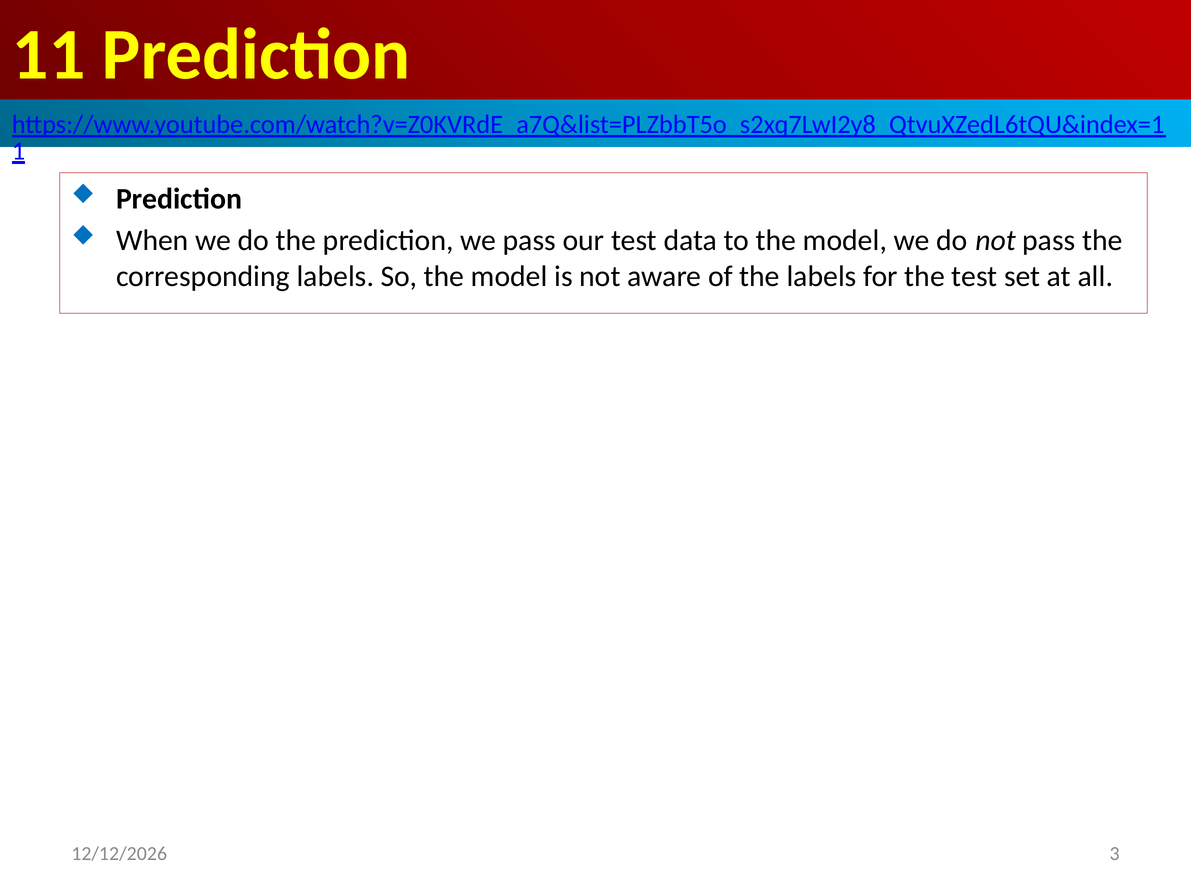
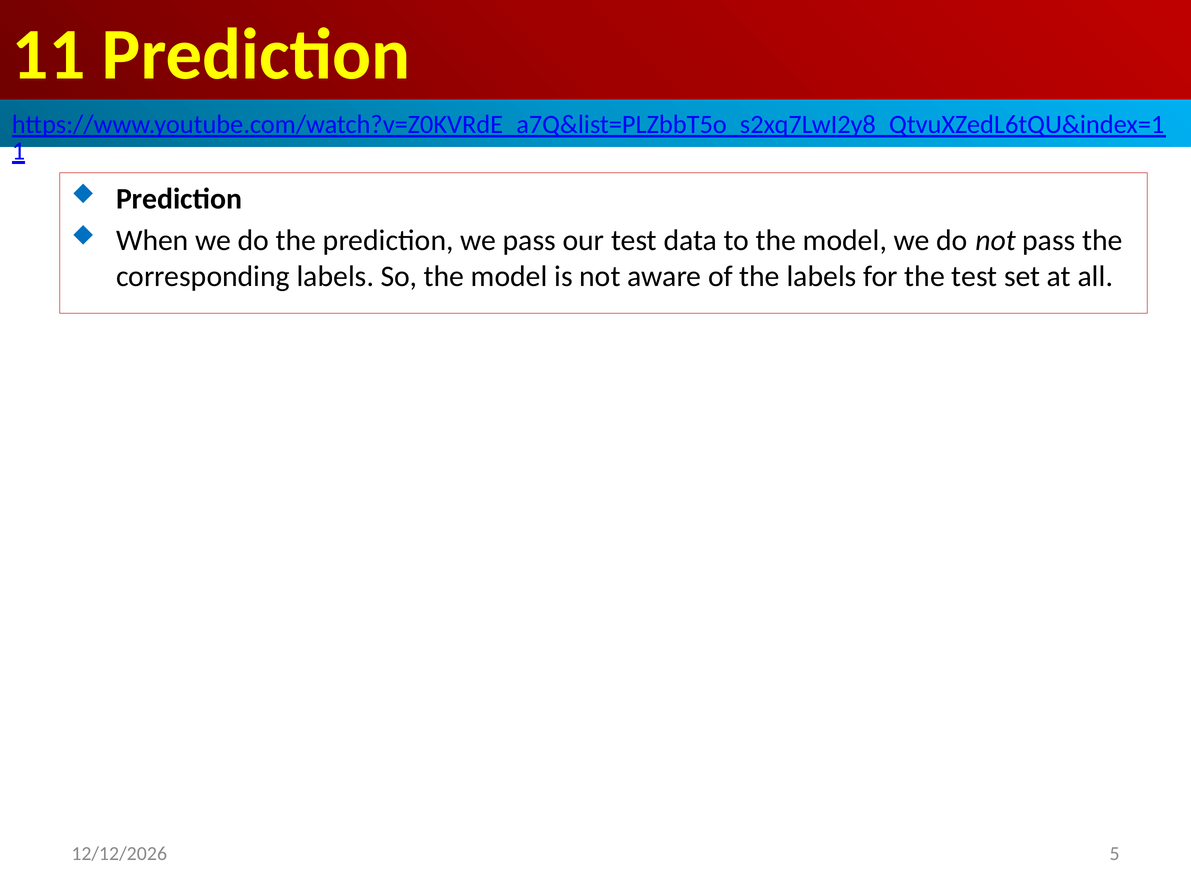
3: 3 -> 5
